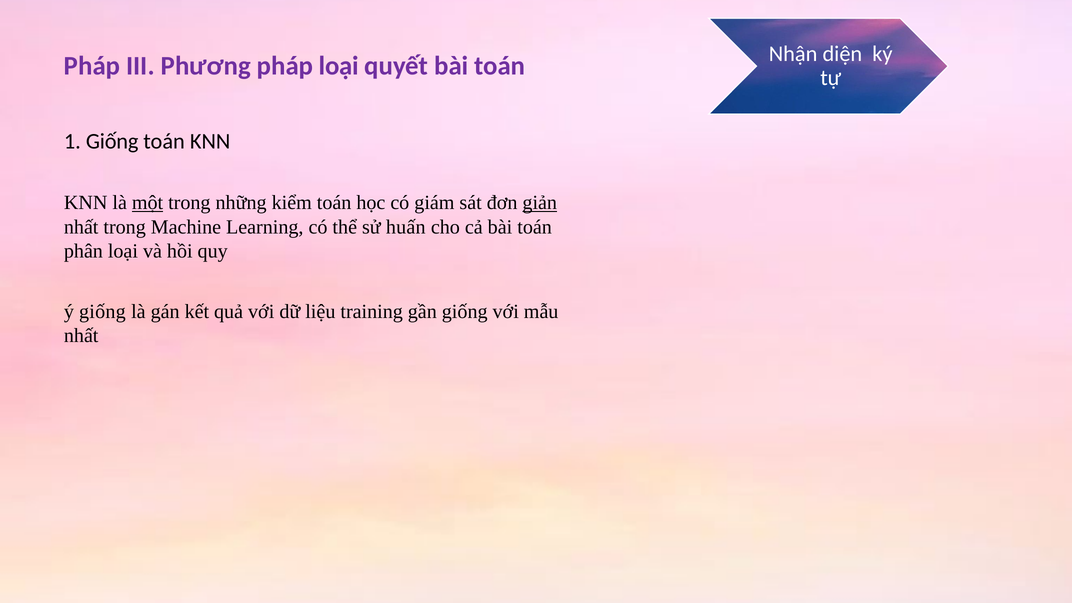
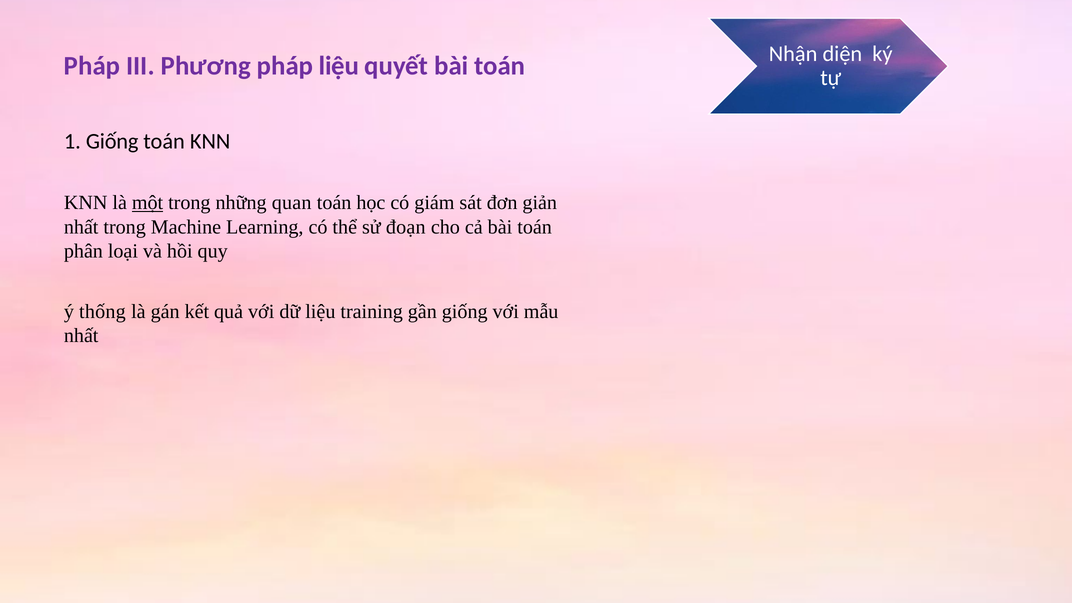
pháp loại: loại -> liệu
kiểm: kiểm -> quan
giản underline: present -> none
huấn: huấn -> đoạn
ý giống: giống -> thống
